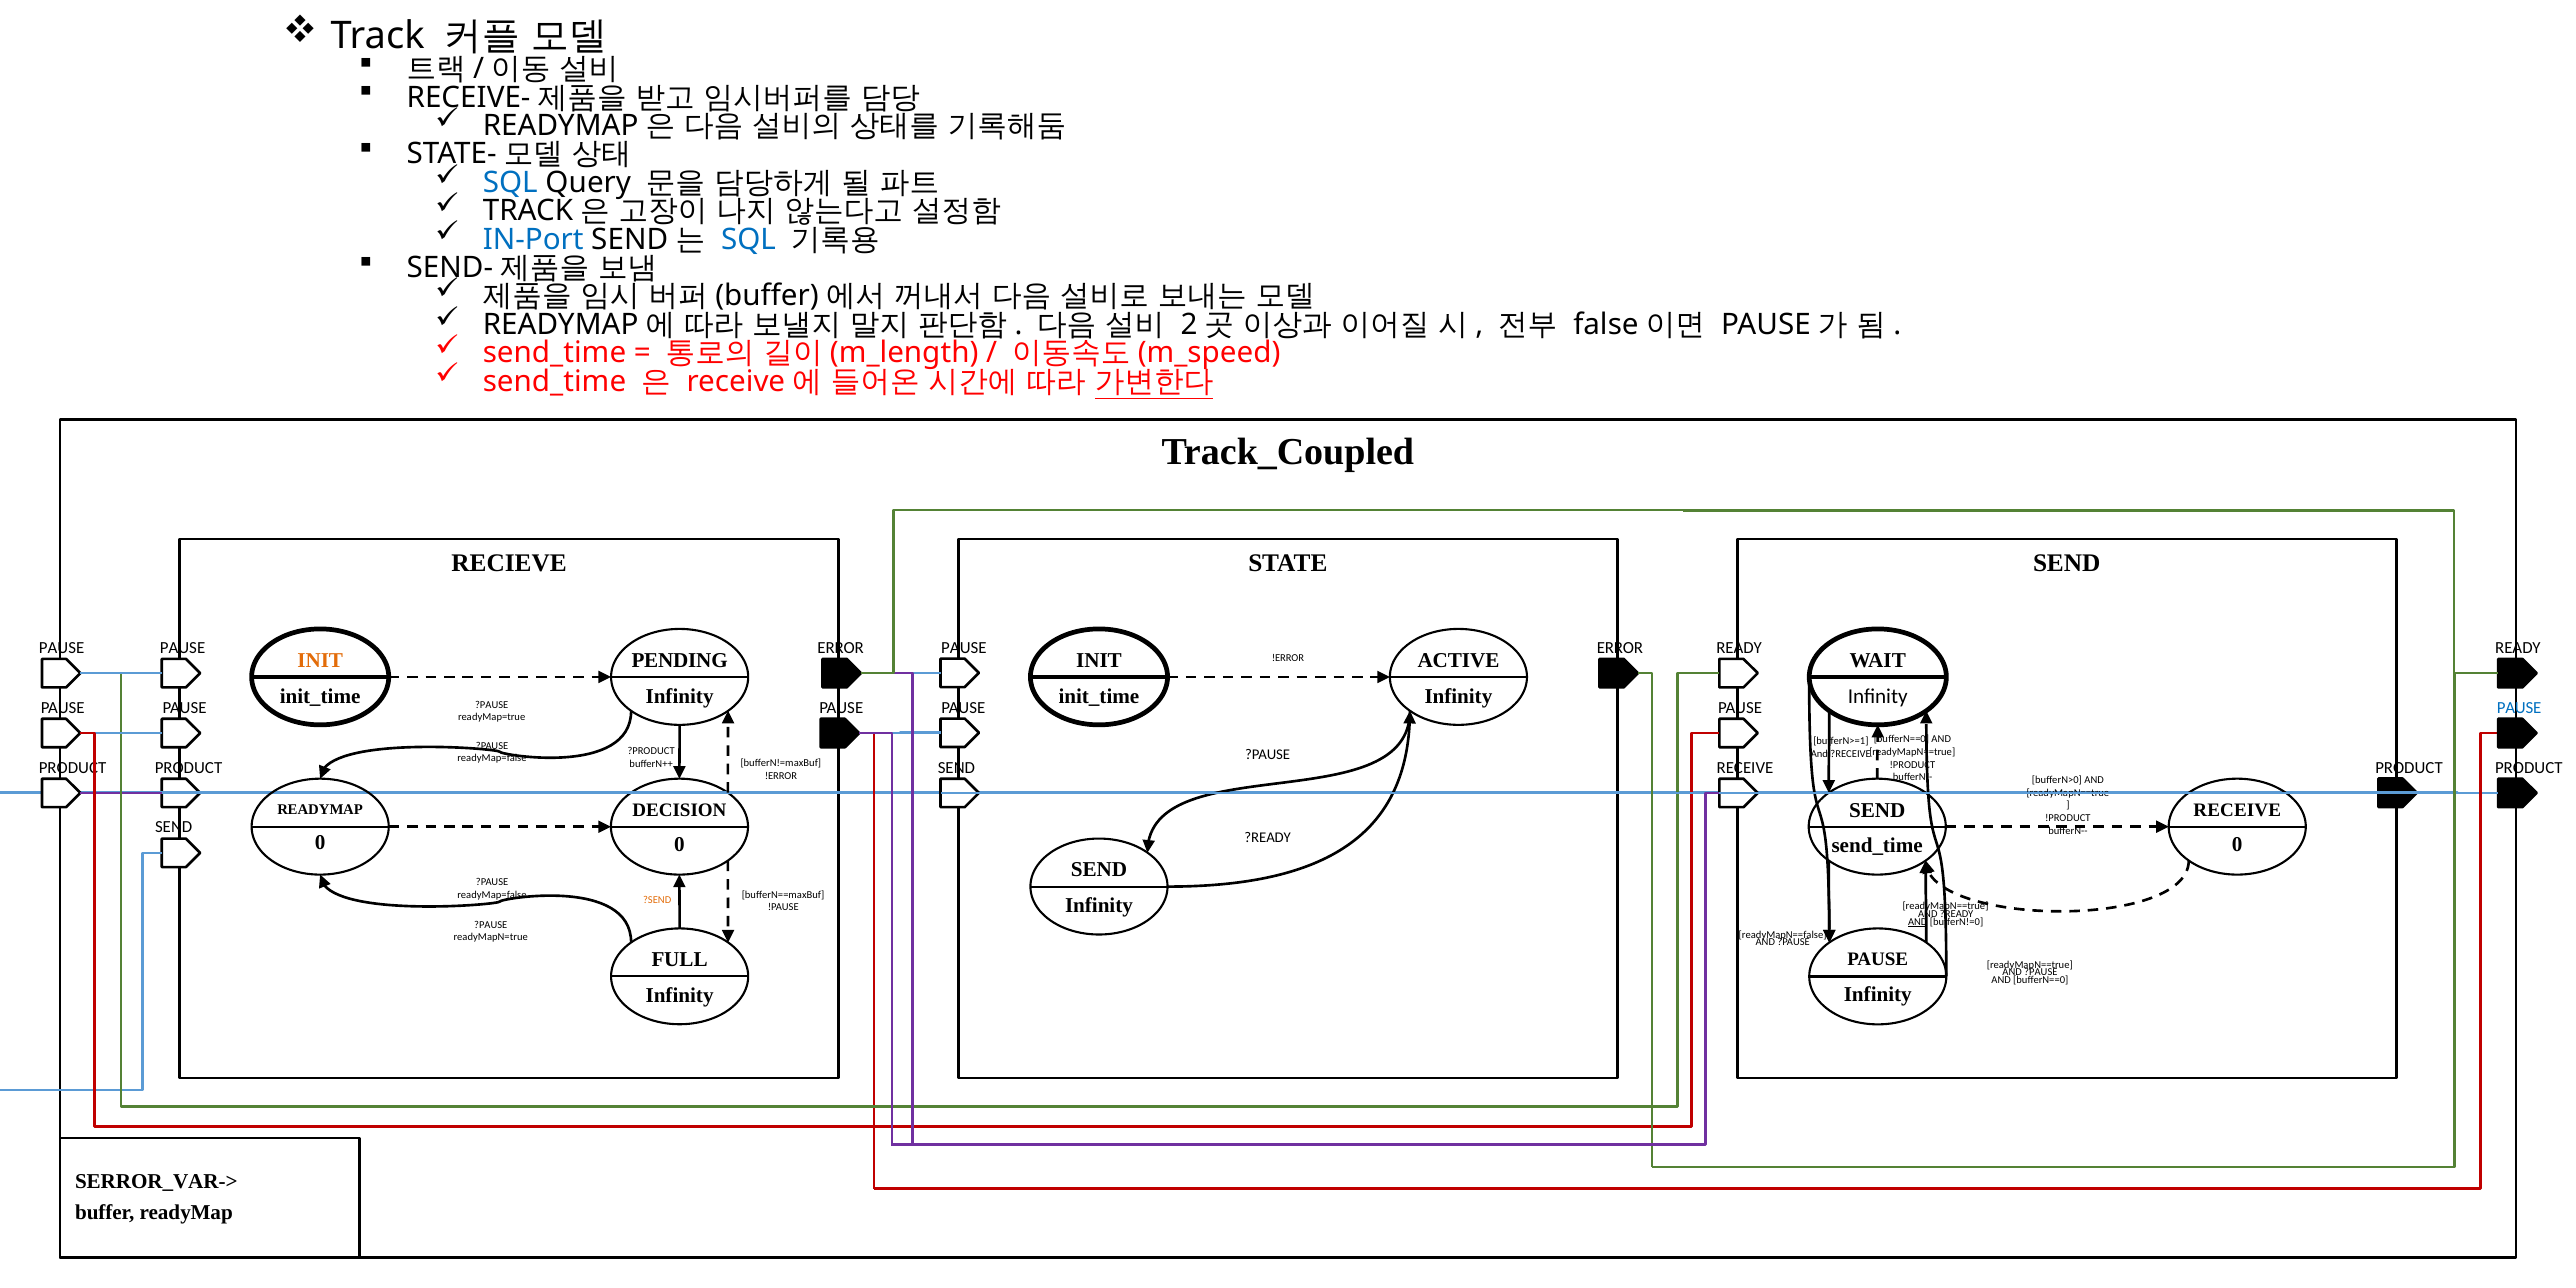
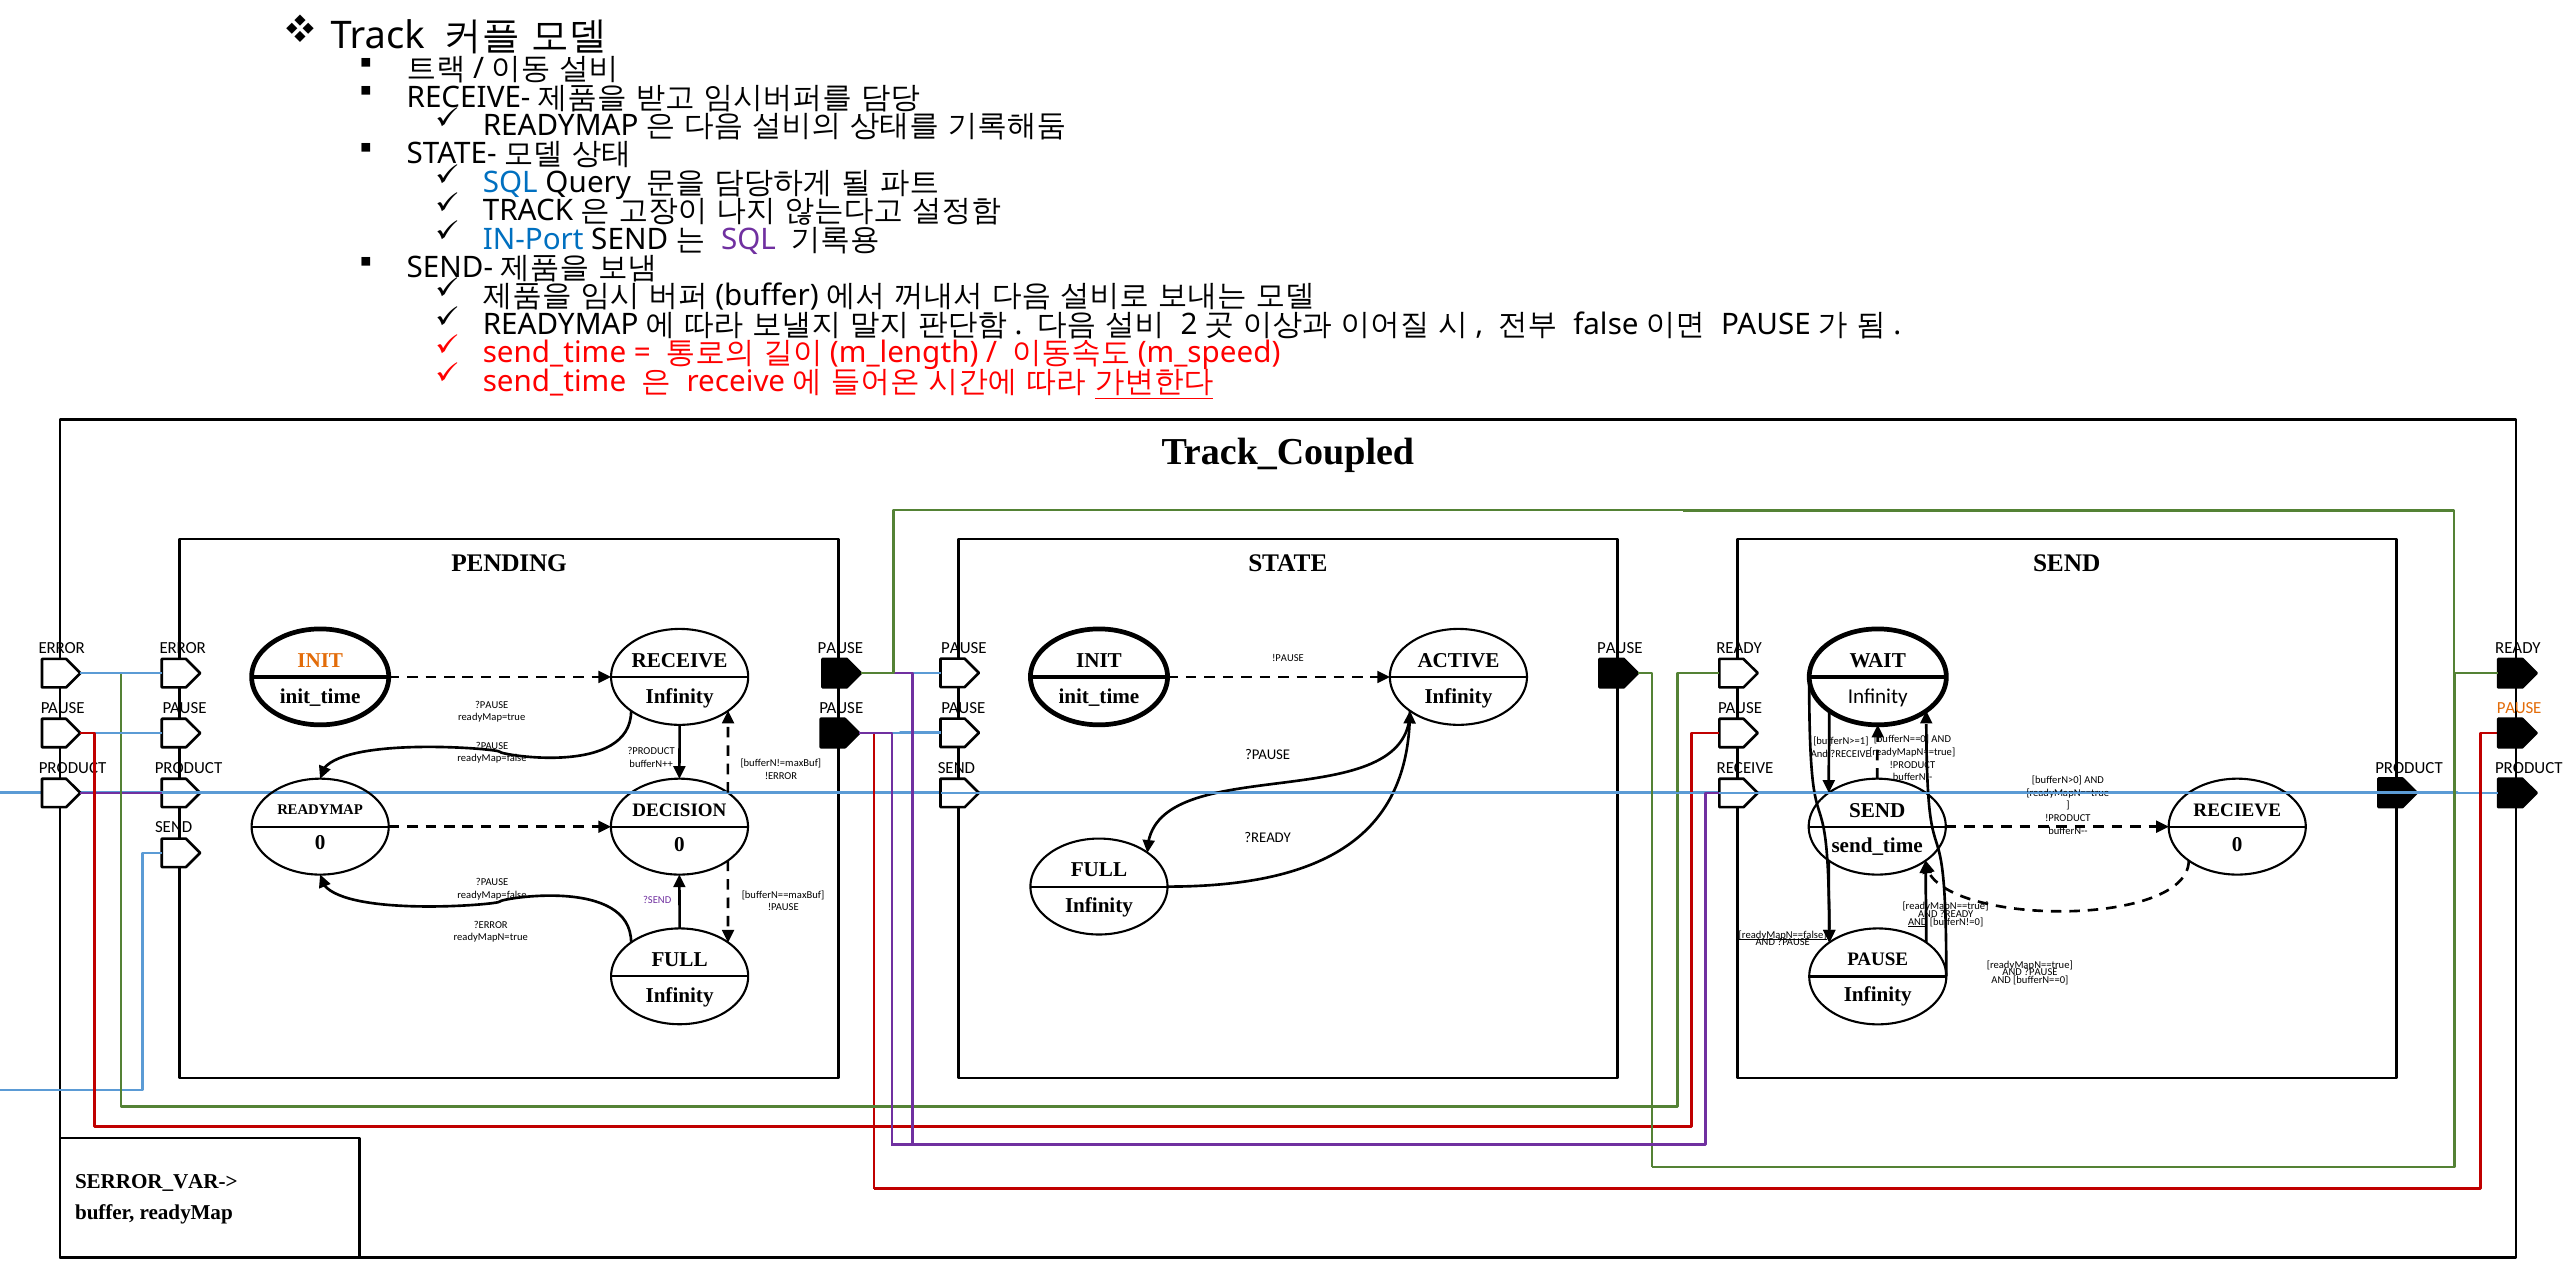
SQL at (749, 239) colour: blue -> purple
RECIEVE: RECIEVE -> PENDING
PAUSE at (62, 648): PAUSE -> ERROR
PAUSE at (183, 648): PAUSE -> ERROR
ERROR at (841, 648): ERROR -> PAUSE
ERROR at (1620, 648): ERROR -> PAUSE
PENDING at (680, 660): PENDING -> RECEIVE
!ERROR at (1288, 658): !ERROR -> !PAUSE
PAUSE at (2519, 708) colour: blue -> orange
RECEIVE at (2237, 810): RECEIVE -> RECIEVE
SEND at (1099, 870): SEND -> FULL
?SEND colour: orange -> purple
?PAUSE at (491, 925): ?PAUSE -> ?ERROR
readyMapN==false underline: none -> present
